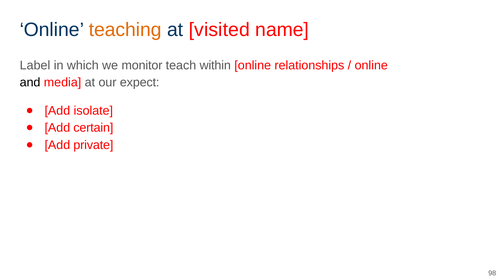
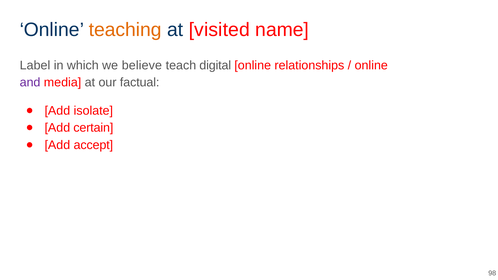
monitor: monitor -> believe
within: within -> digital
and colour: black -> purple
expect: expect -> factual
private: private -> accept
